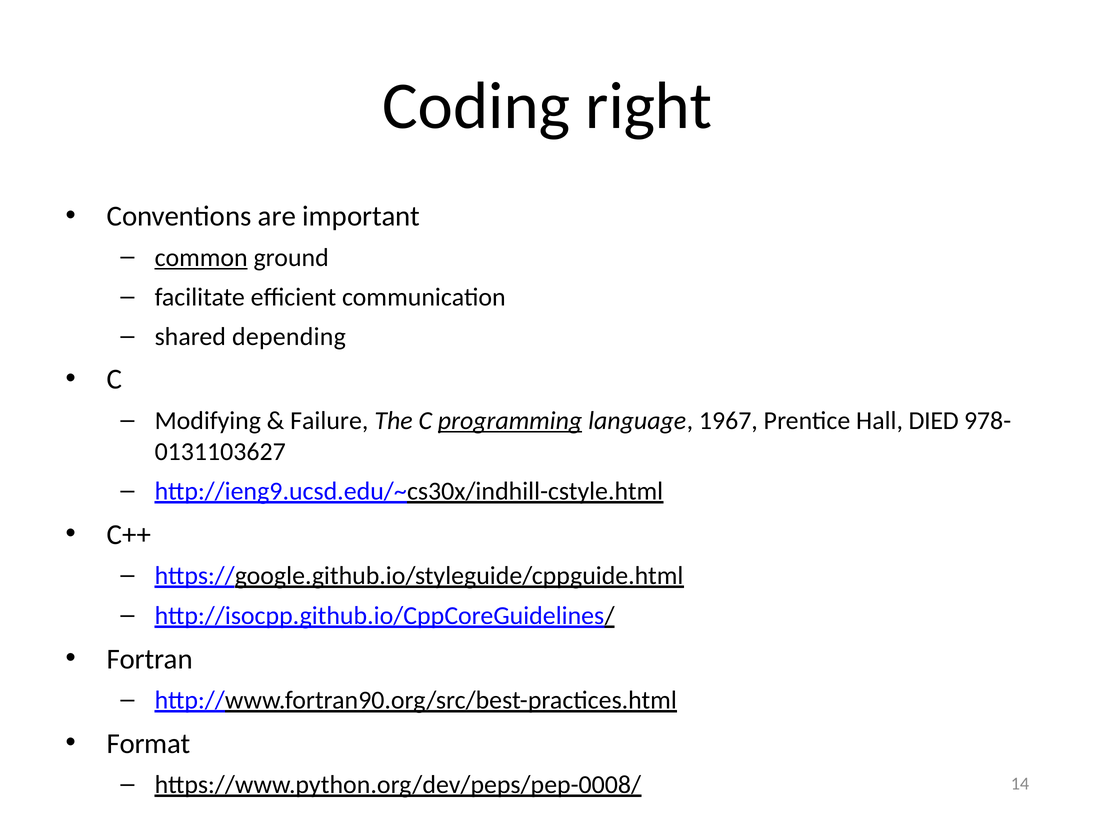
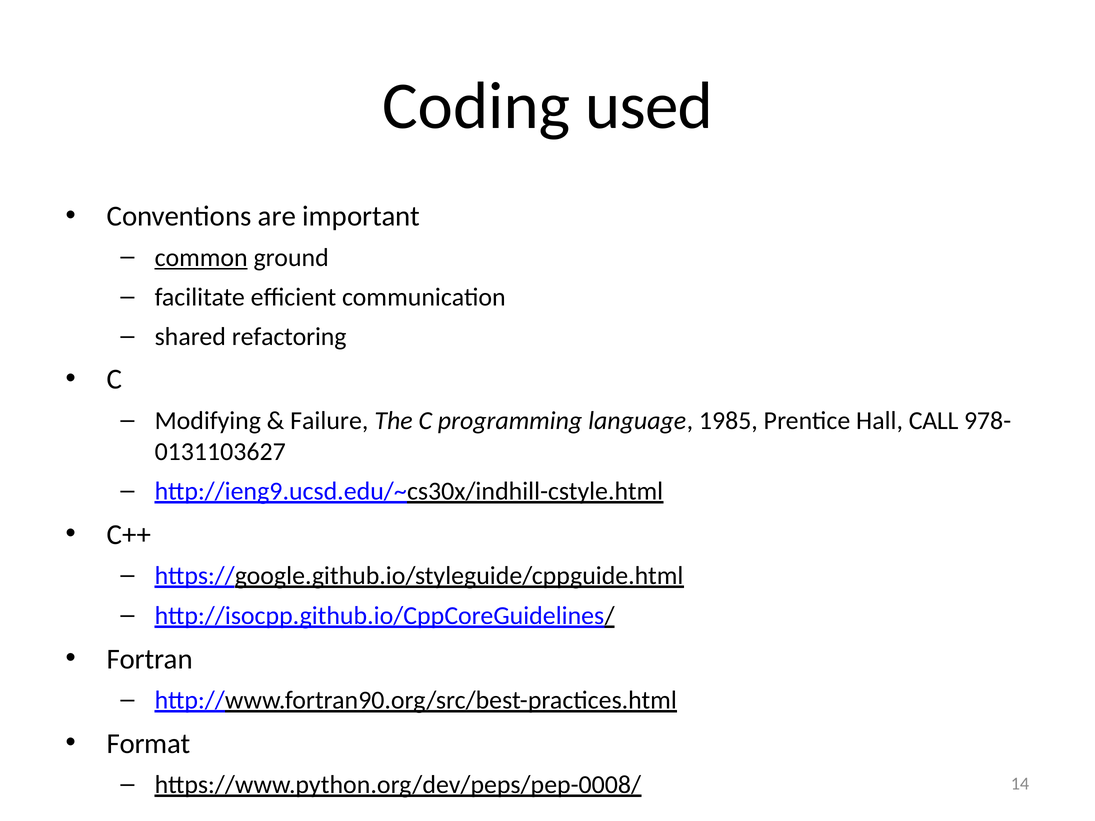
right: right -> used
depending: depending -> refactoring
programming underline: present -> none
1967: 1967 -> 1985
DIED: DIED -> CALL
